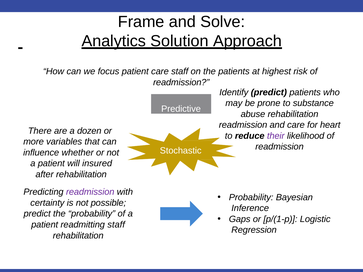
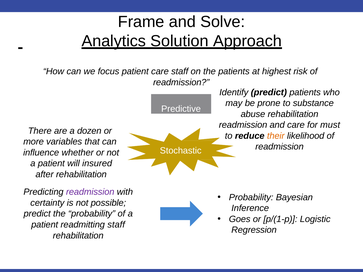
heart: heart -> must
their colour: purple -> orange
Gaps: Gaps -> Goes
